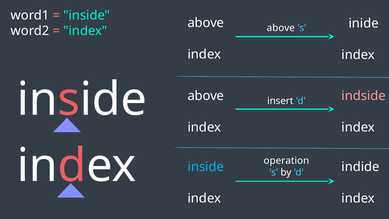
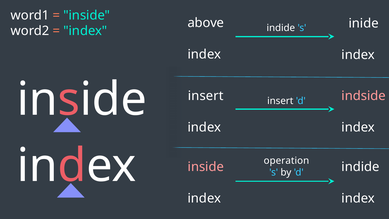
above at (281, 28): above -> indide
above at (206, 96): above -> insert
inside at (206, 167) colour: light blue -> pink
